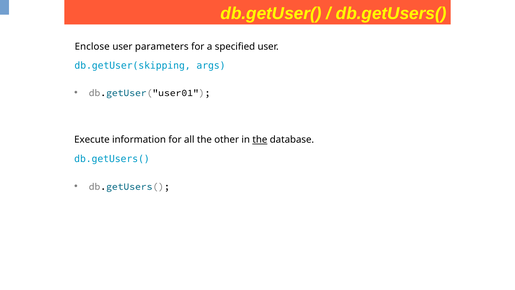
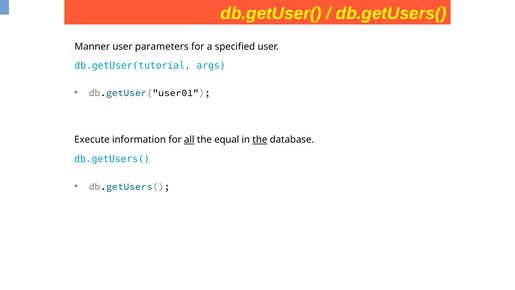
Enclose: Enclose -> Manner
db.getUser(skipping: db.getUser(skipping -> db.getUser(tutorial
all underline: none -> present
other: other -> equal
